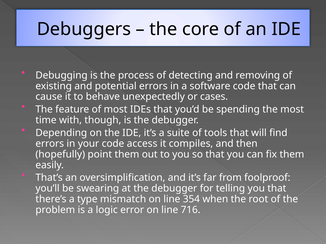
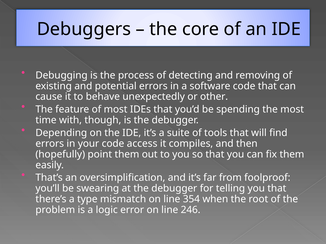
cases: cases -> other
716: 716 -> 246
